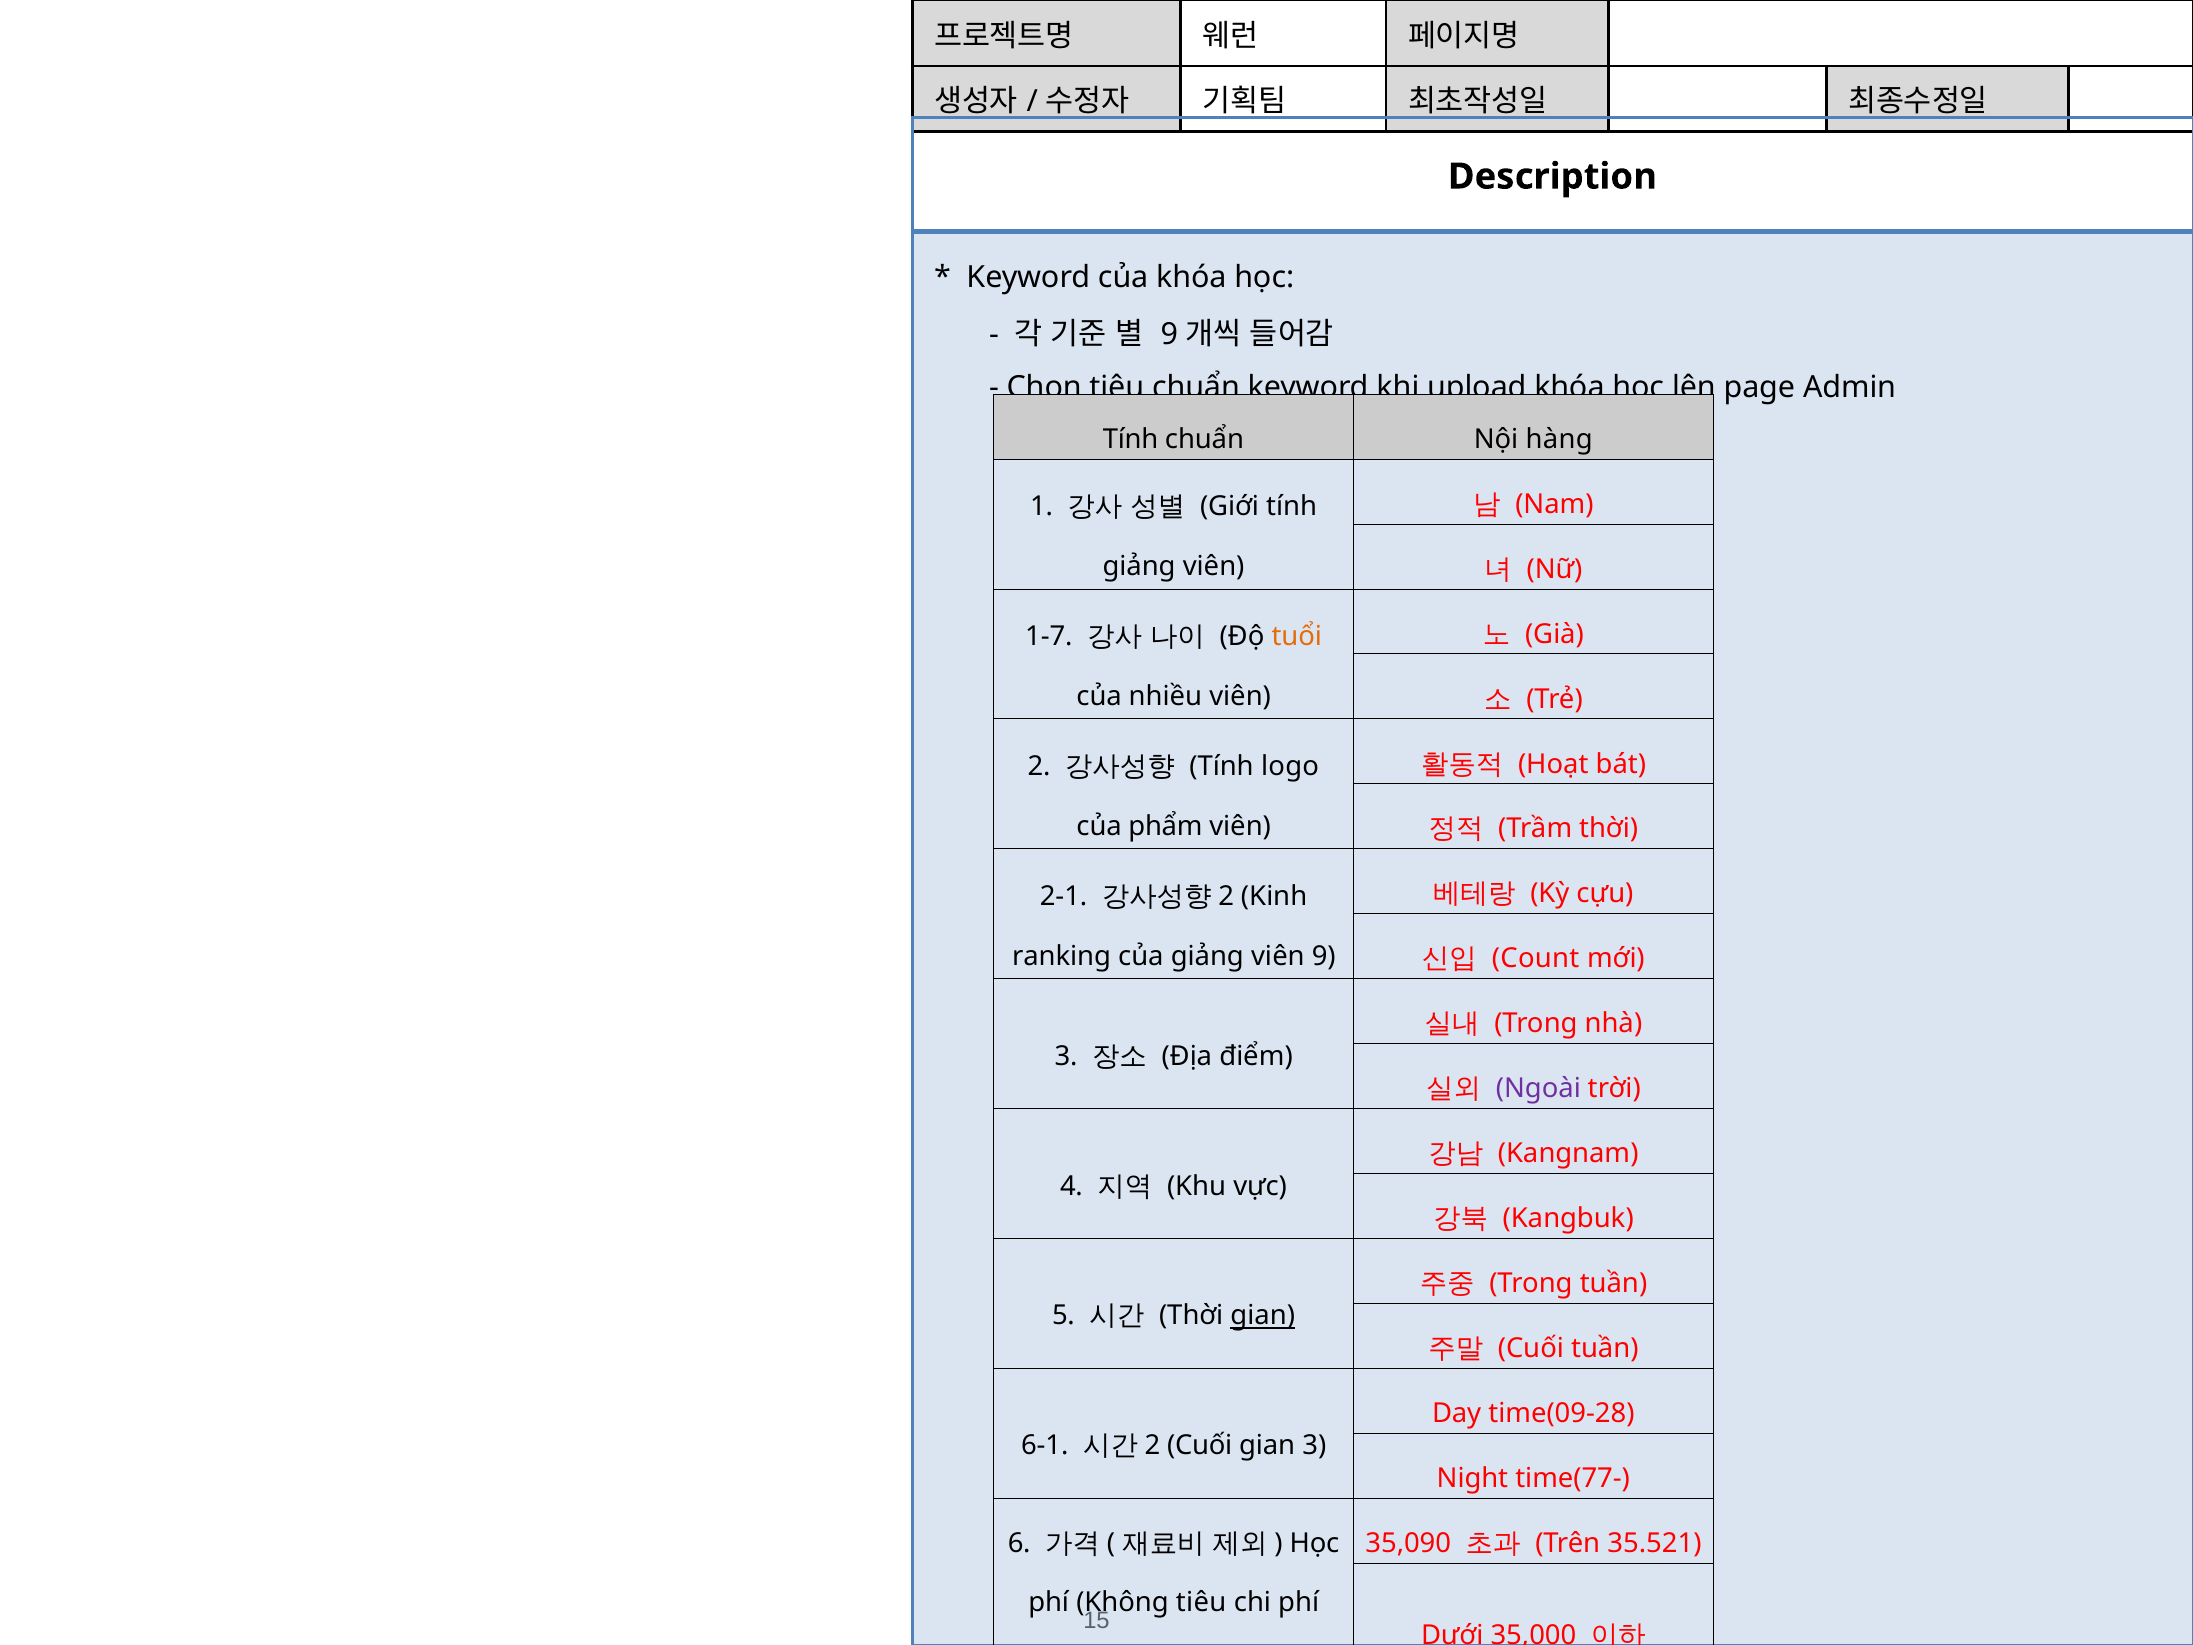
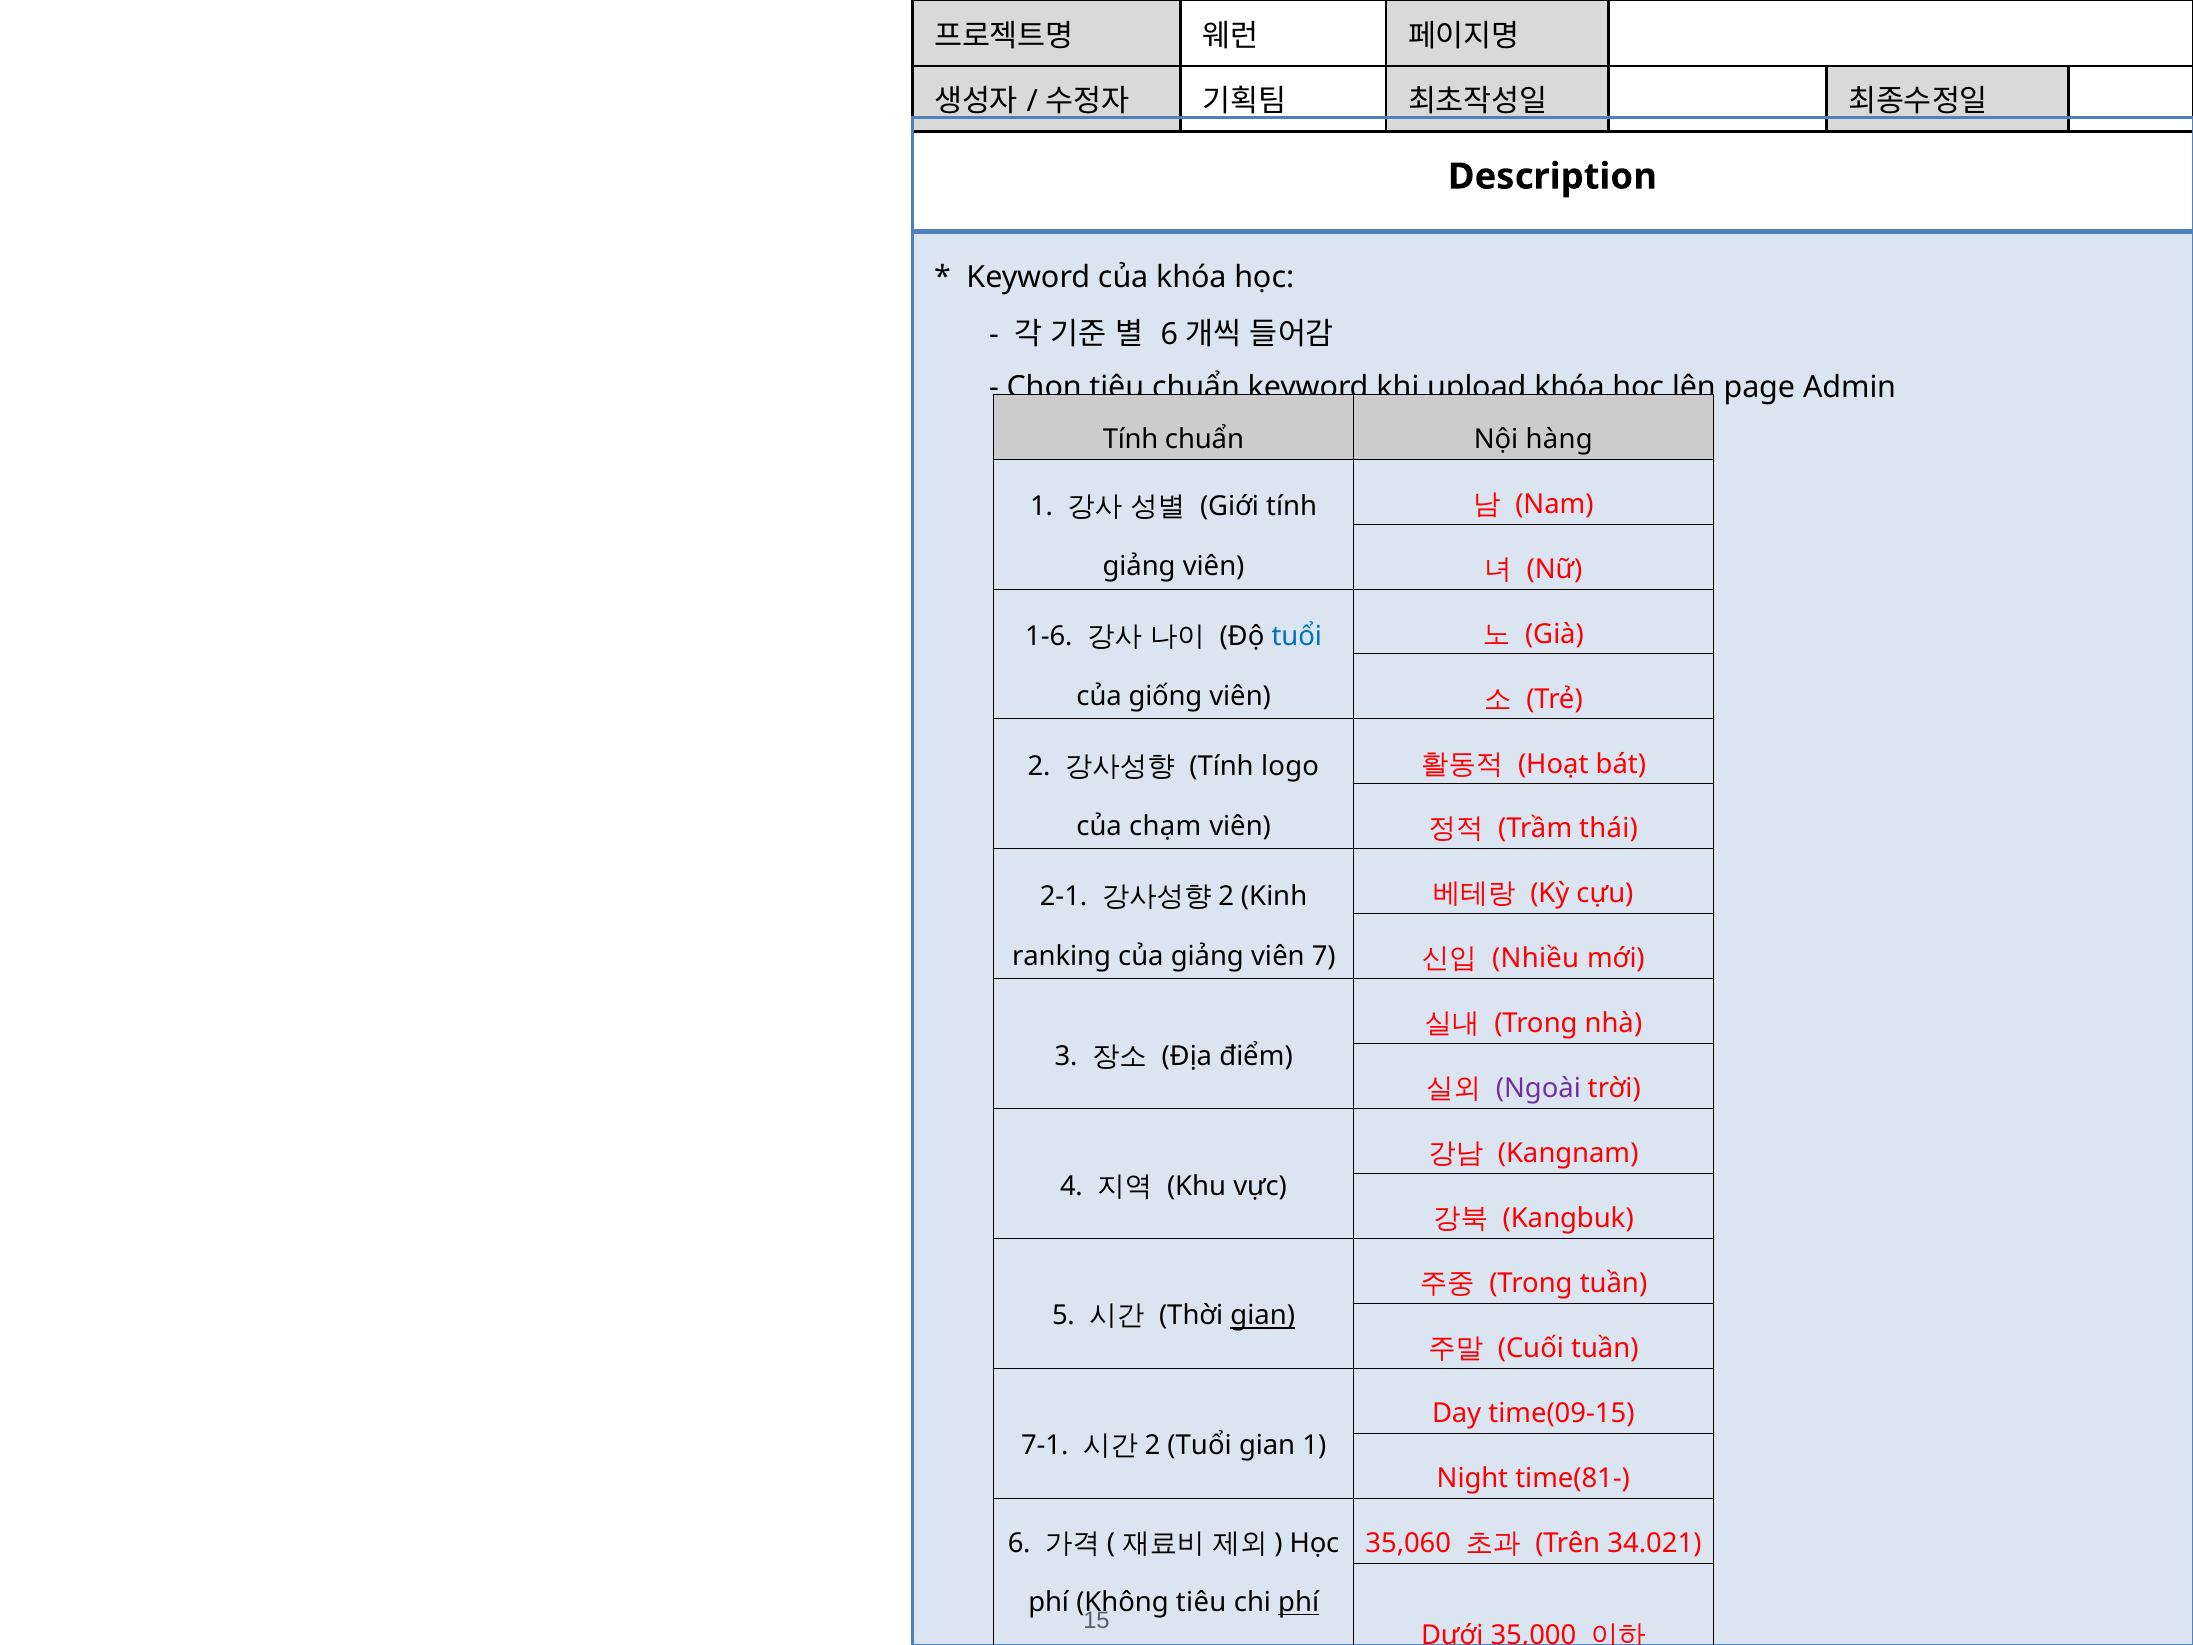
9 at (1169, 334): 9 -> 6
1-7: 1-7 -> 1-6
tuổi at (1297, 637) colour: orange -> blue
nhiều: nhiều -> giống
Trầm thời: thời -> thái
phẩm: phẩm -> chạm
viên 9: 9 -> 7
Count: Count -> Nhiều
time(09-28: time(09-28 -> time(09-15
6-1 at (1045, 1446): 6-1 -> 7-1
Cuối at (1200, 1446): Cuối -> Tuổi
gian 3: 3 -> 1
time(77-: time(77- -> time(81-
35,090: 35,090 -> 35,060
35.521: 35.521 -> 34.021
phí at (1299, 1603) underline: none -> present
